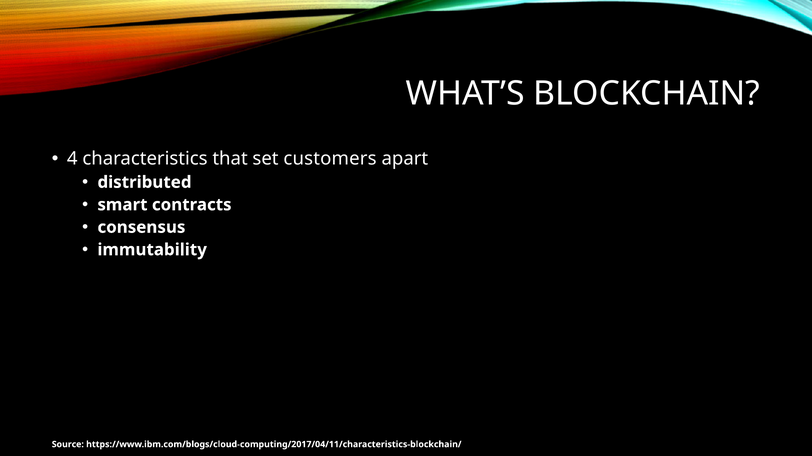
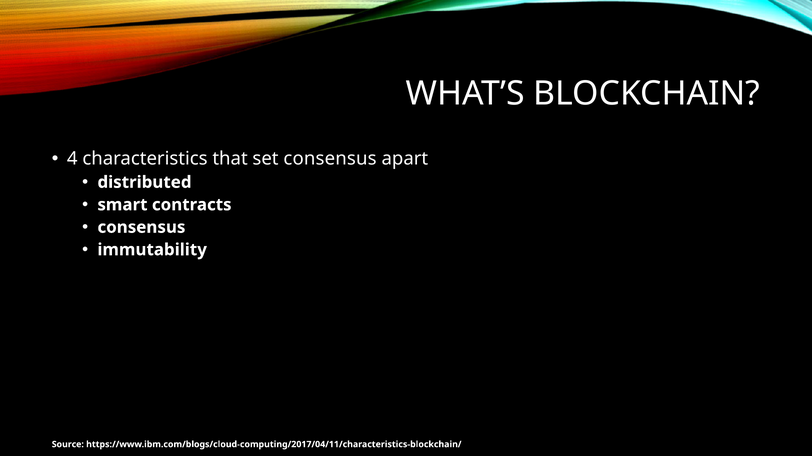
set customers: customers -> consensus
